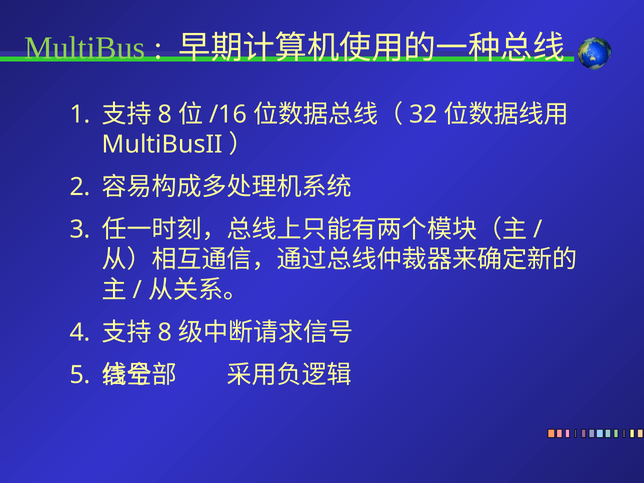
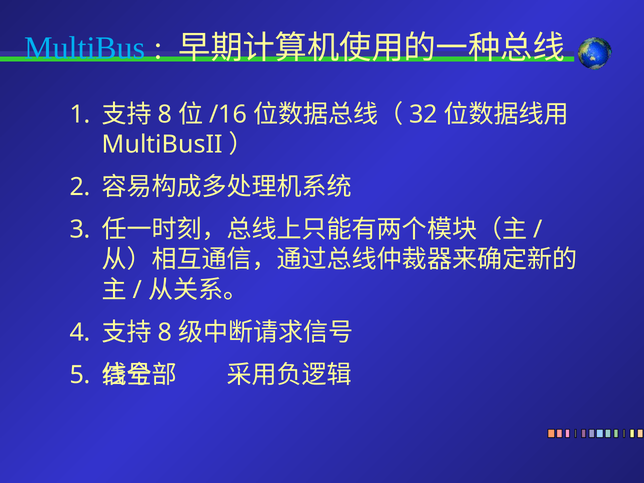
MultiBus colour: light green -> light blue
